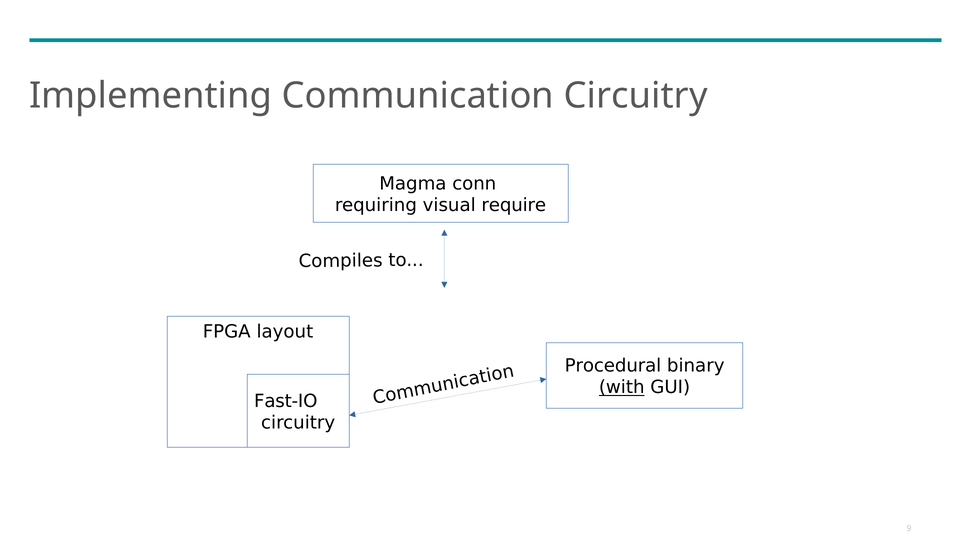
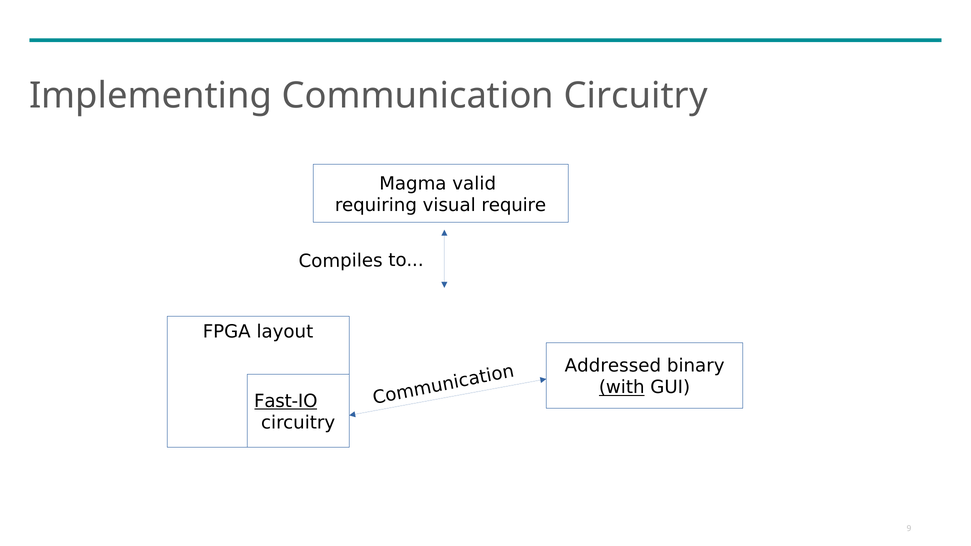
conn: conn -> valid
Procedural: Procedural -> Addressed
Fast-IO underline: none -> present
